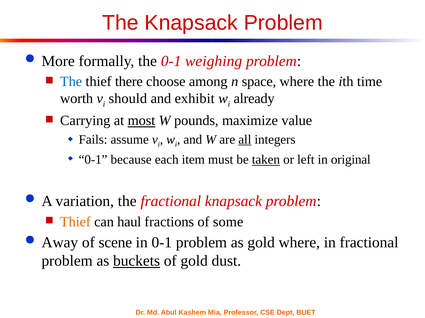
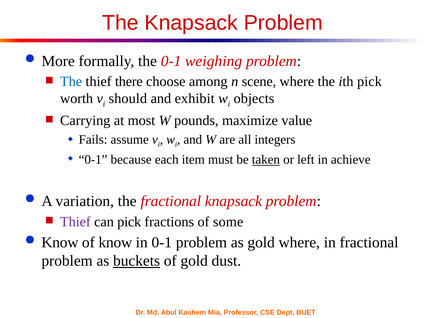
space: space -> scene
ith time: time -> pick
already: already -> objects
most underline: present -> none
all underline: present -> none
original: original -> achieve
Thief at (75, 222) colour: orange -> purple
can haul: haul -> pick
Away at (60, 243): Away -> Know
of scene: scene -> know
